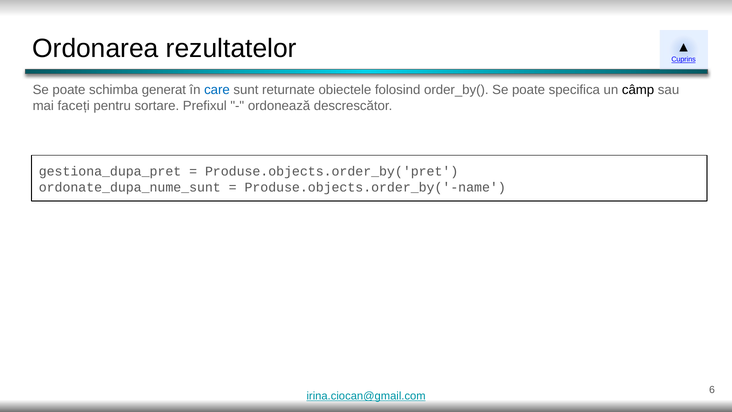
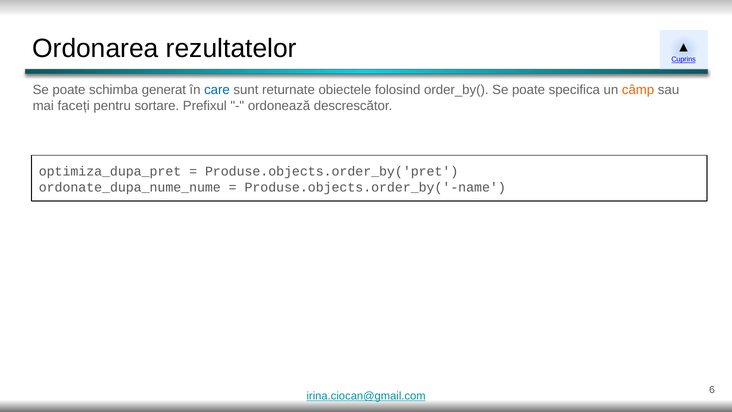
câmp colour: black -> orange
gestiona_dupa_pret: gestiona_dupa_pret -> optimiza_dupa_pret
ordonate_dupa_nume_sunt: ordonate_dupa_nume_sunt -> ordonate_dupa_nume_nume
